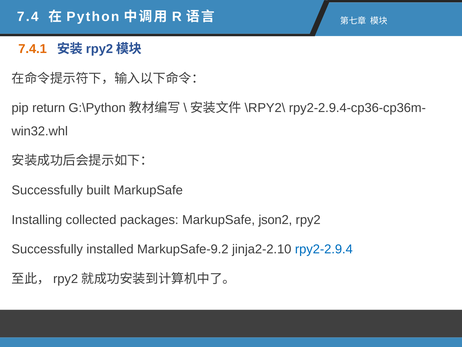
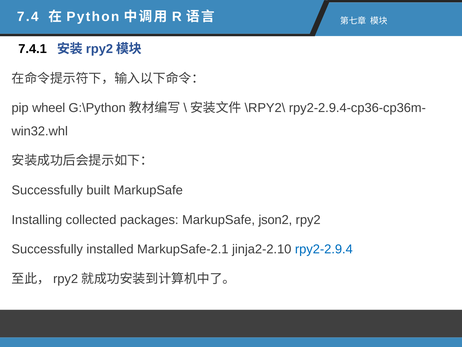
7.4.1 colour: orange -> black
return: return -> wheel
MarkupSafe-9.2: MarkupSafe-9.2 -> MarkupSafe-2.1
